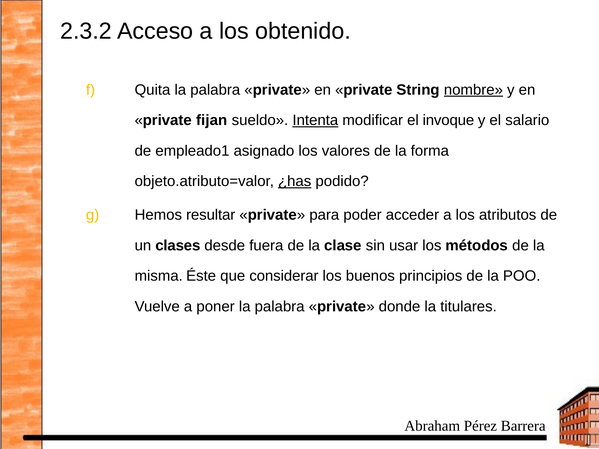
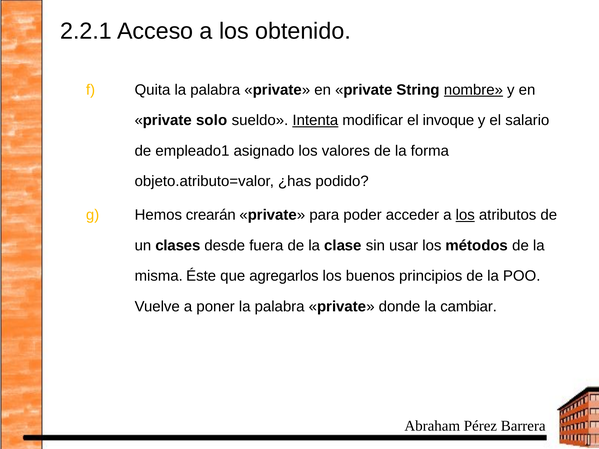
2.3.2: 2.3.2 -> 2.2.1
fijan: fijan -> solo
¿has underline: present -> none
resultar: resultar -> crearán
los at (465, 215) underline: none -> present
considerar: considerar -> agregarlos
titulares: titulares -> cambiar
